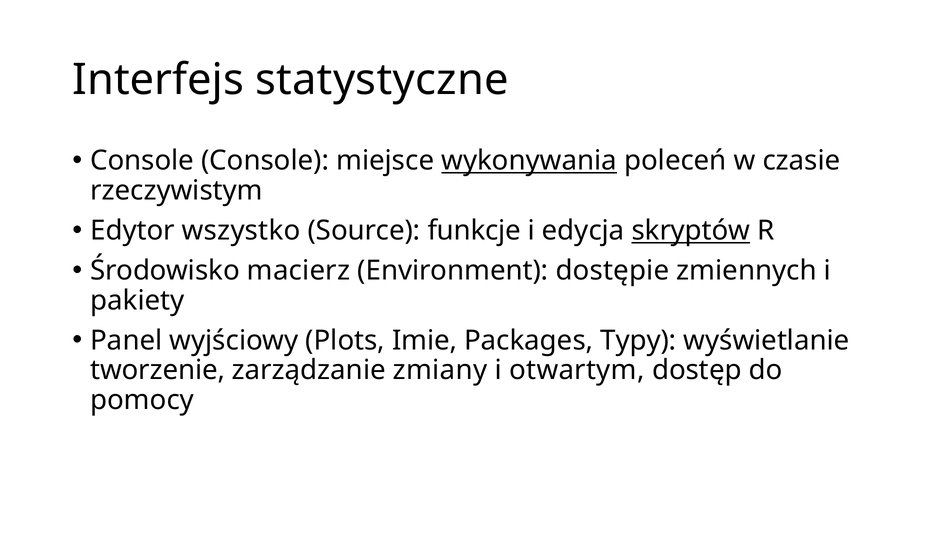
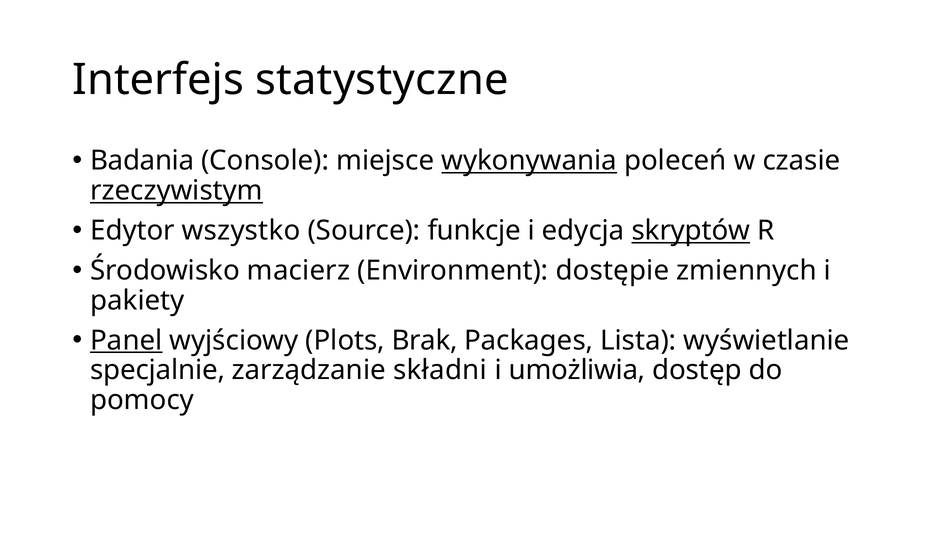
Console at (142, 161): Console -> Badania
rzeczywistym underline: none -> present
Panel underline: none -> present
Imie: Imie -> Brak
Typy: Typy -> Lista
tworzenie: tworzenie -> specjalnie
zmiany: zmiany -> składni
otwartym: otwartym -> umożliwia
